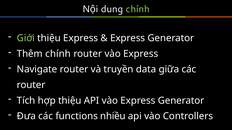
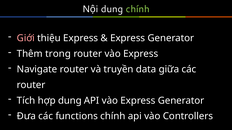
Giới colour: light green -> pink
Thêm chính: chính -> trong
hợp thiệu: thiệu -> dung
functions nhiều: nhiều -> chính
